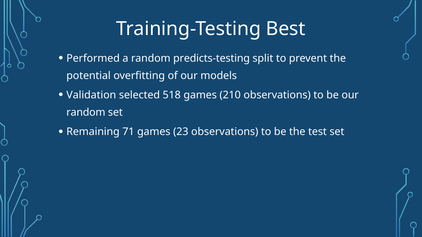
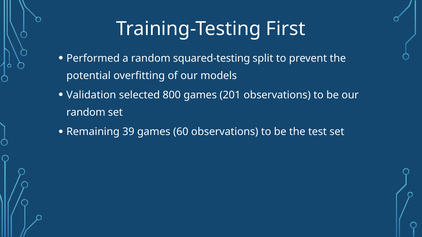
Best: Best -> First
predicts-testing: predicts-testing -> squared-testing
518: 518 -> 800
210: 210 -> 201
71: 71 -> 39
23: 23 -> 60
